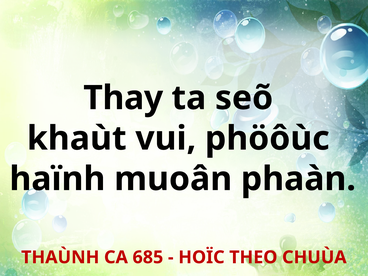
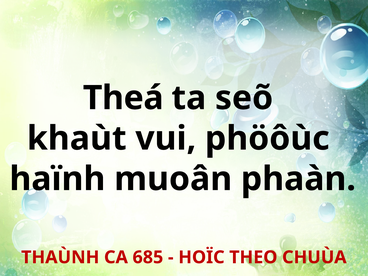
Thay: Thay -> Theá
